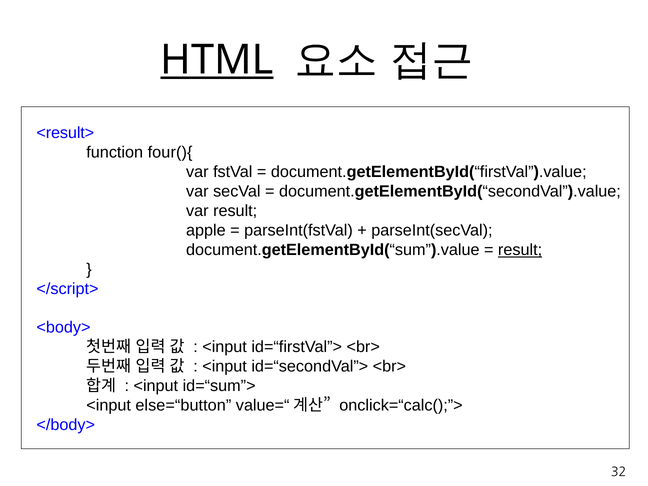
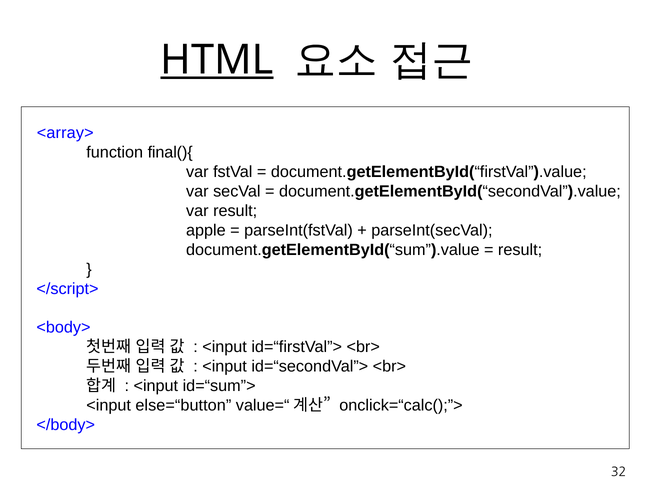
<result>: <result> -> <array>
four(){: four(){ -> final(){
result at (520, 250) underline: present -> none
